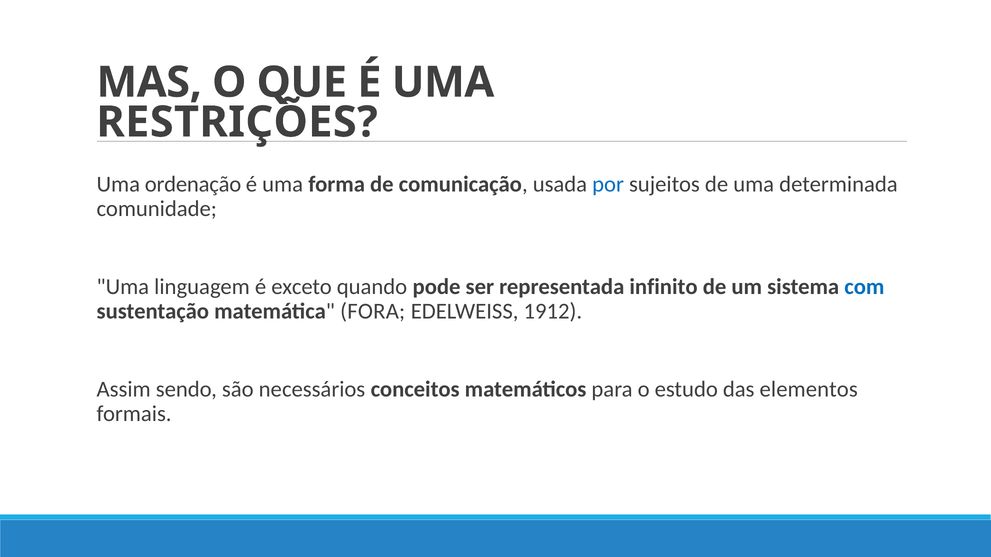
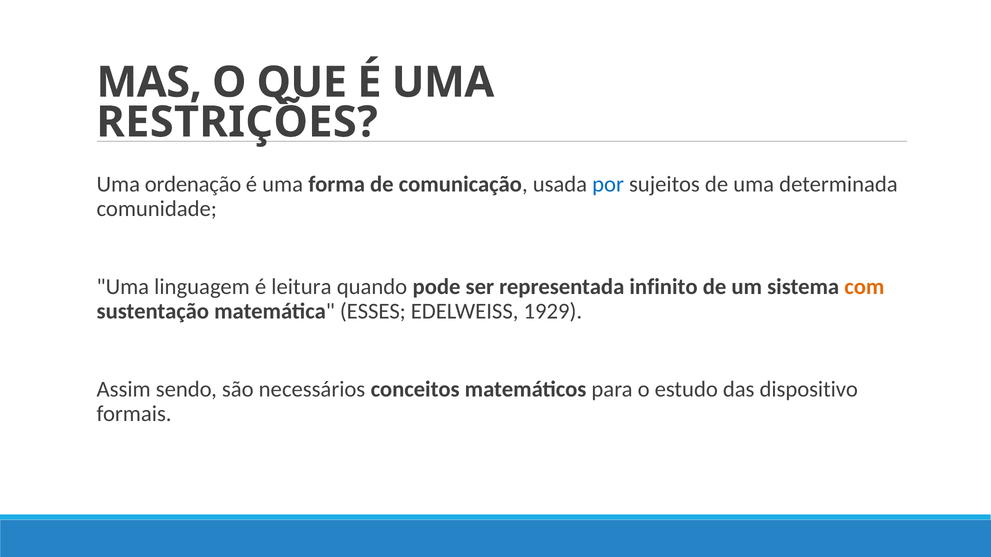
exceto: exceto -> leitura
com colour: blue -> orange
FORA: FORA -> ESSES
1912: 1912 -> 1929
elementos: elementos -> dispositivo
